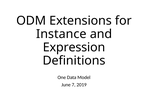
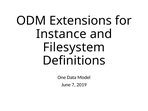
Expression: Expression -> Filesystem
